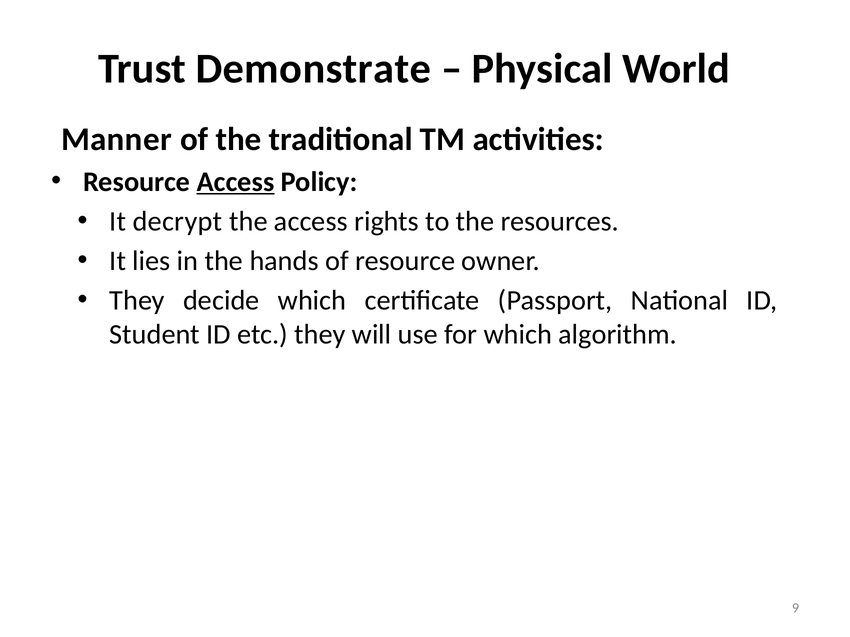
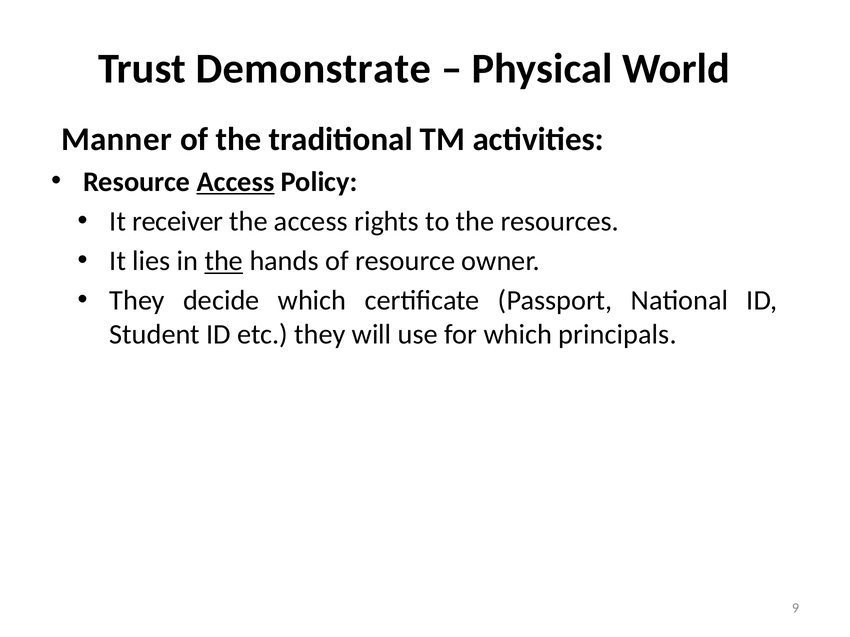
decrypt: decrypt -> receiver
the at (224, 261) underline: none -> present
algorithm: algorithm -> principals
